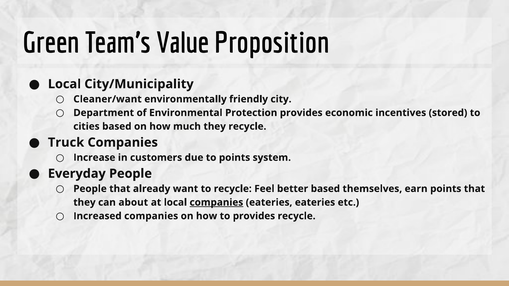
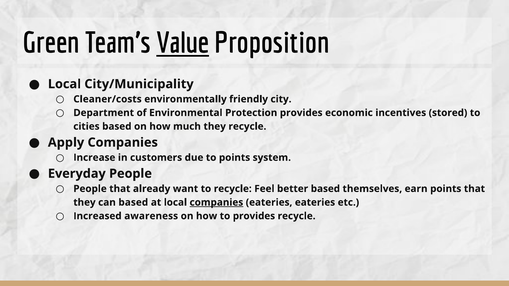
Value underline: none -> present
Cleaner/want: Cleaner/want -> Cleaner/costs
Truck: Truck -> Apply
can about: about -> based
Increased companies: companies -> awareness
